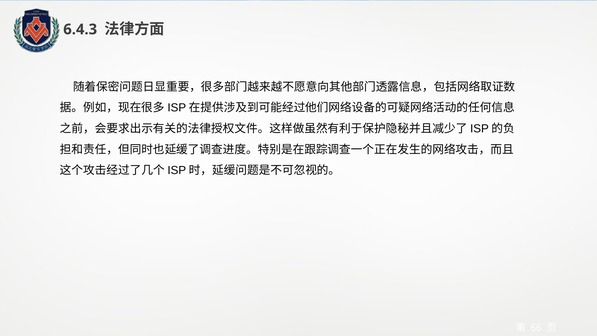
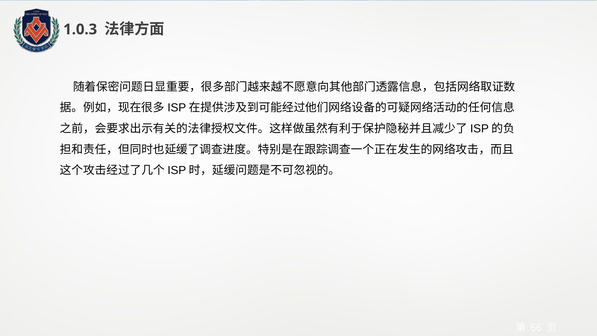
6.4.3: 6.4.3 -> 1.0.3
